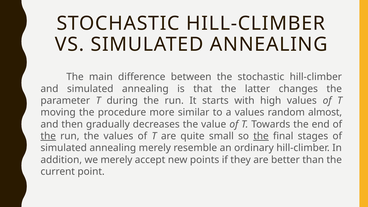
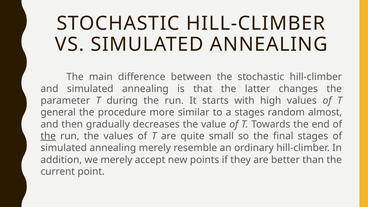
moving: moving -> general
a values: values -> stages
the at (261, 136) underline: present -> none
